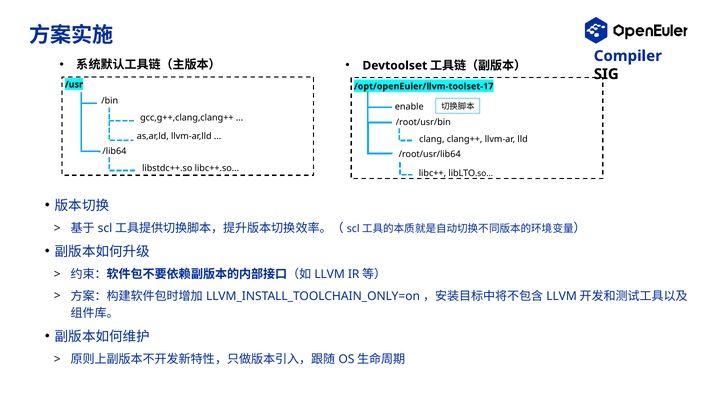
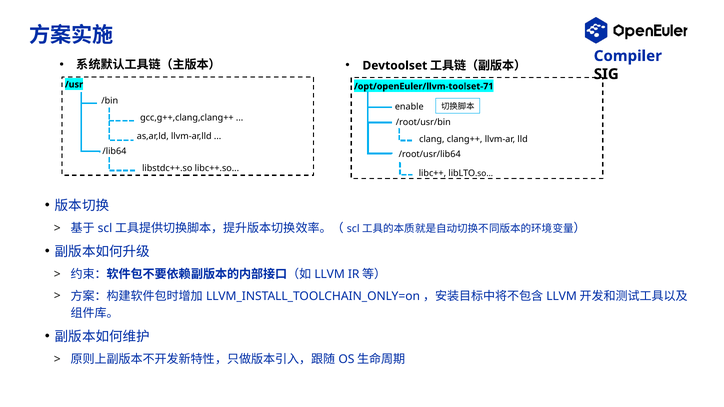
/opt/openEuler/llvm-toolset-17: /opt/openEuler/llvm-toolset-17 -> /opt/openEuler/llvm-toolset-71
